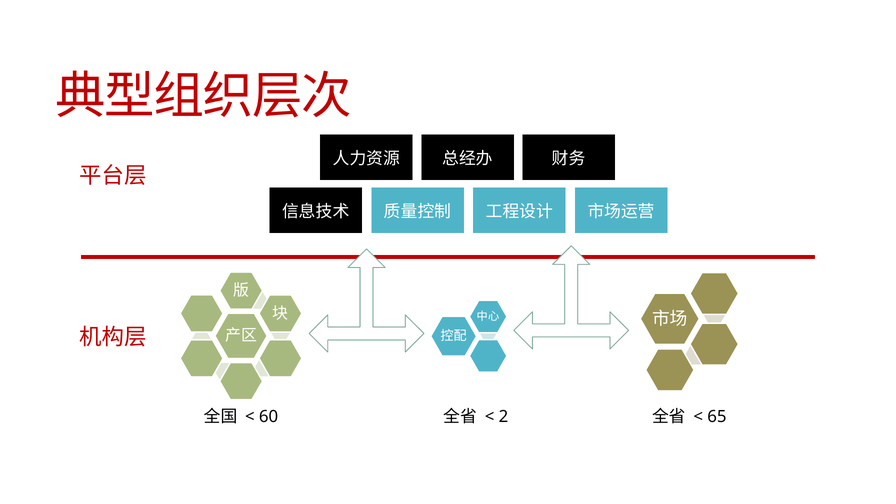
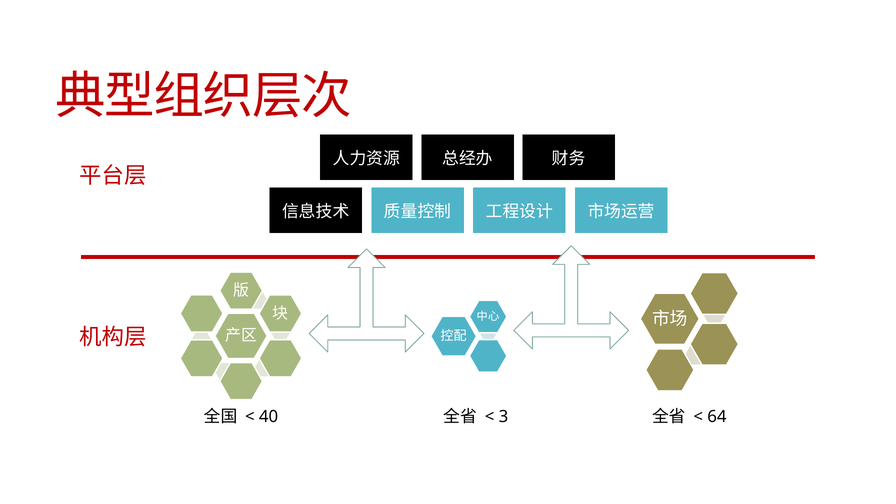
60: 60 -> 40
2: 2 -> 3
65: 65 -> 64
